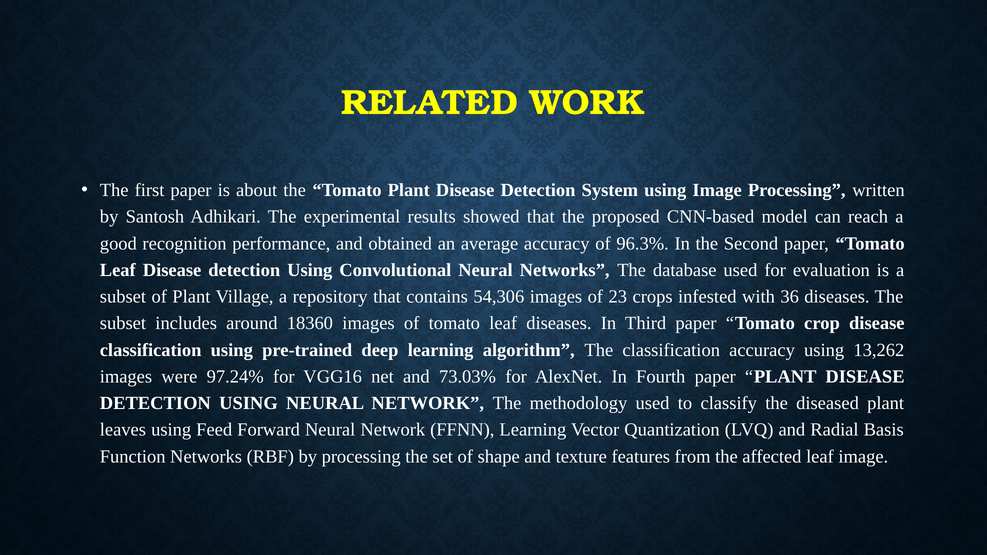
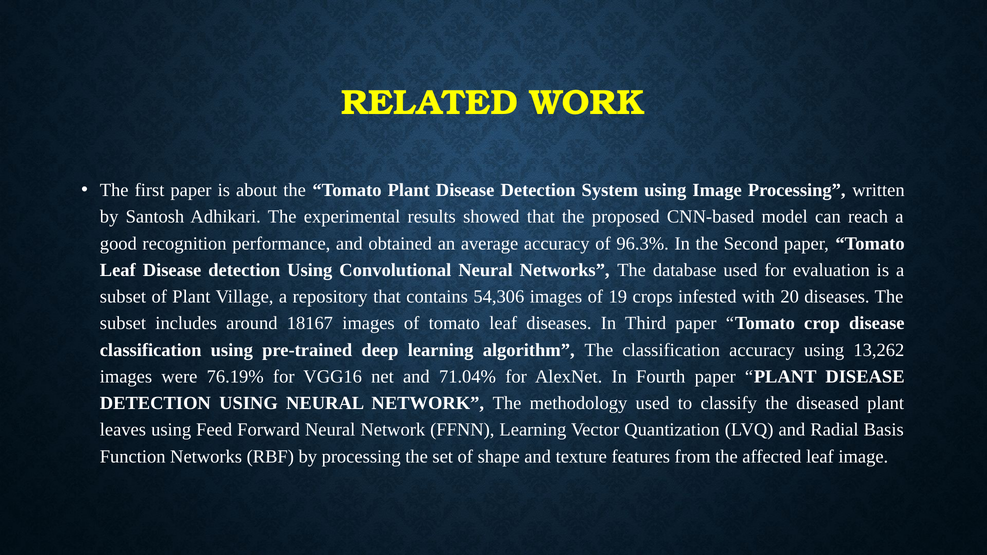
23: 23 -> 19
36: 36 -> 20
18360: 18360 -> 18167
97.24%: 97.24% -> 76.19%
73.03%: 73.03% -> 71.04%
